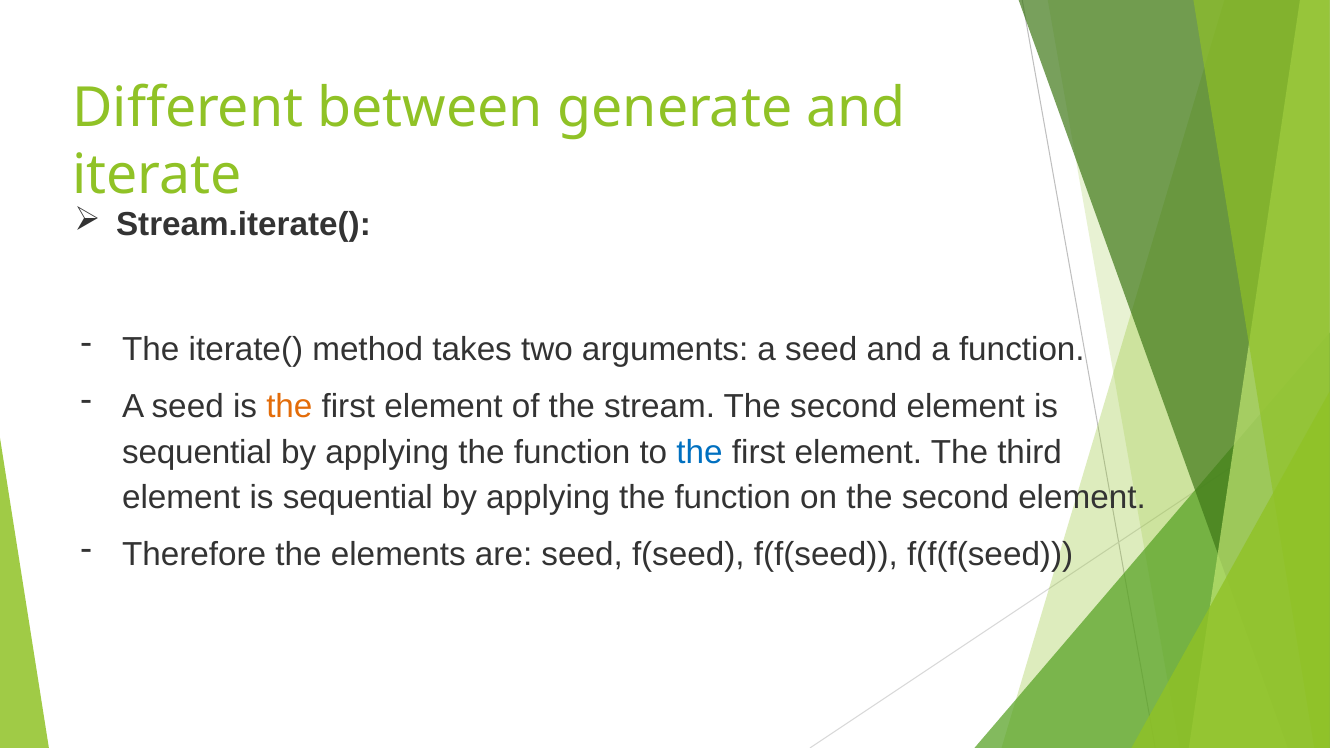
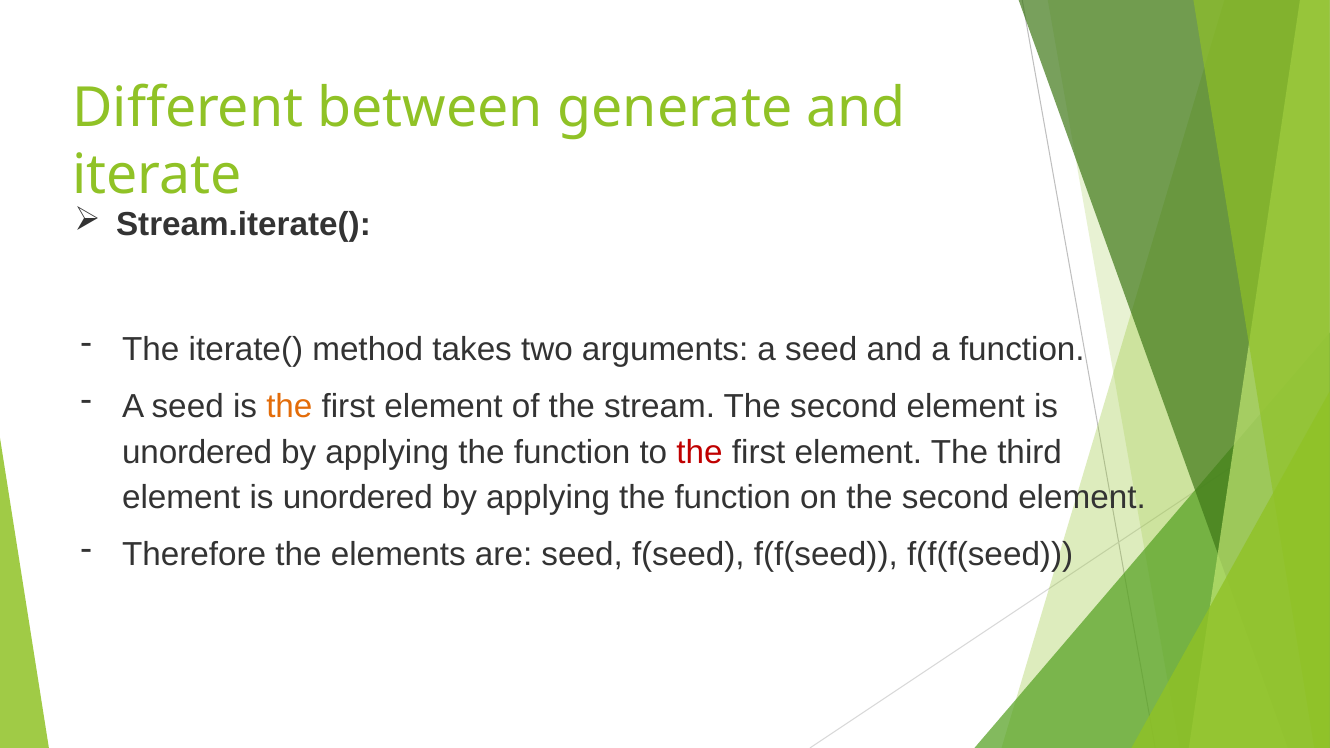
sequential at (197, 452): sequential -> unordered
the at (700, 452) colour: blue -> red
sequential at (358, 498): sequential -> unordered
